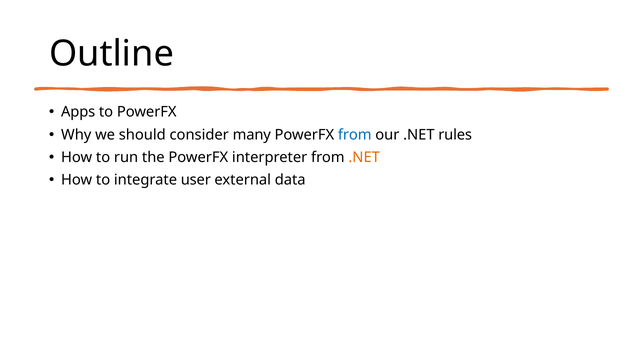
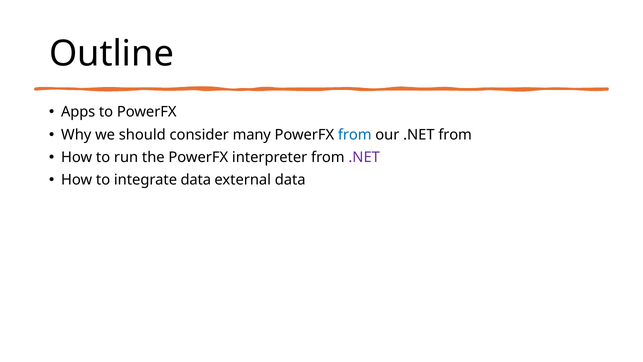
.NET rules: rules -> from
.NET at (364, 157) colour: orange -> purple
integrate user: user -> data
